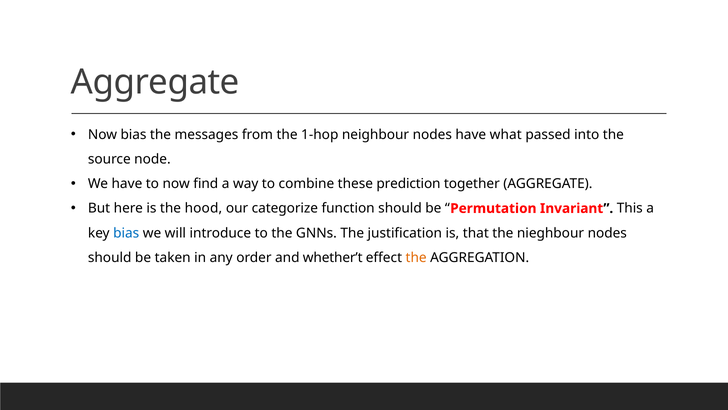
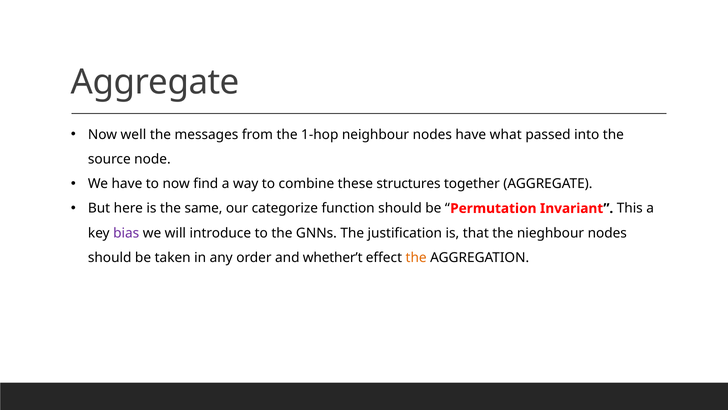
Now bias: bias -> well
prediction: prediction -> structures
hood: hood -> same
bias at (126, 233) colour: blue -> purple
